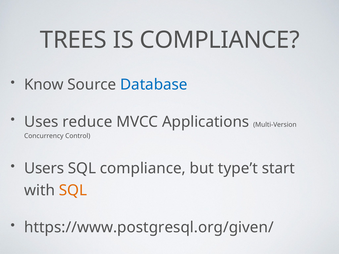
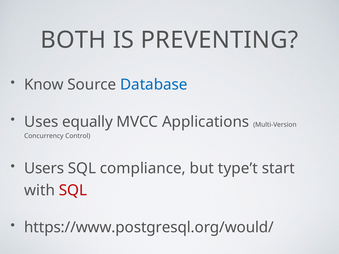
TREES: TREES -> BOTH
IS COMPLIANCE: COMPLIANCE -> PREVENTING
reduce: reduce -> equally
SQL at (73, 190) colour: orange -> red
https://www.postgresql.org/given/: https://www.postgresql.org/given/ -> https://www.postgresql.org/would/
